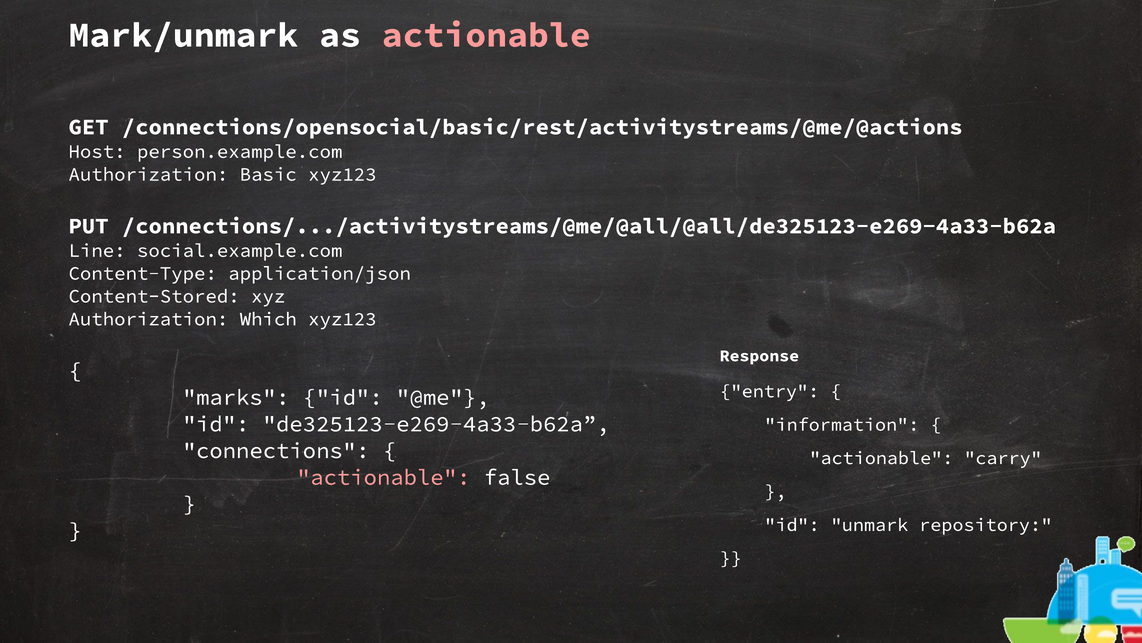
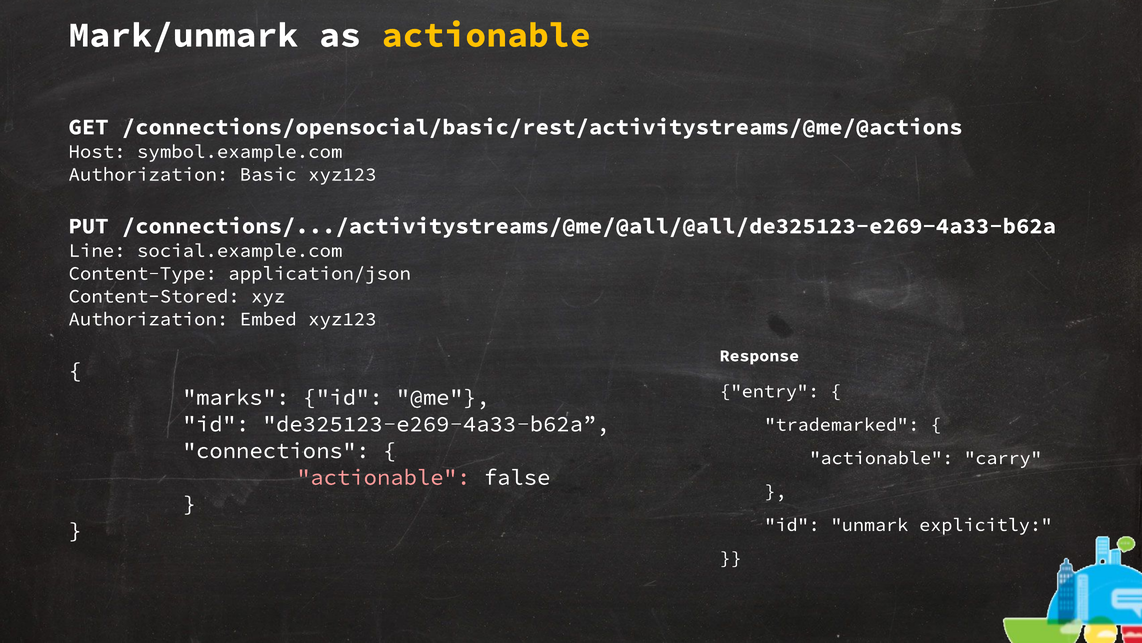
actionable at (486, 35) colour: pink -> yellow
person.example.com: person.example.com -> symbol.example.com
Which: Which -> Embed
information: information -> trademarked
repository: repository -> explicitly
